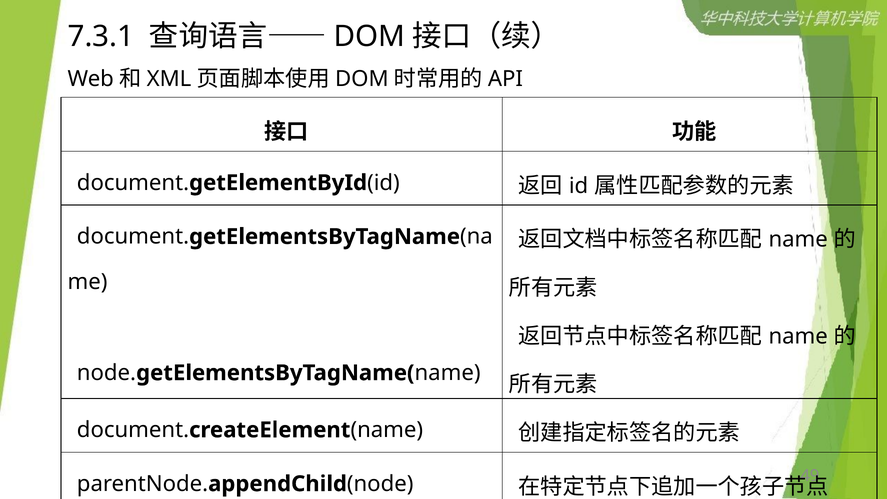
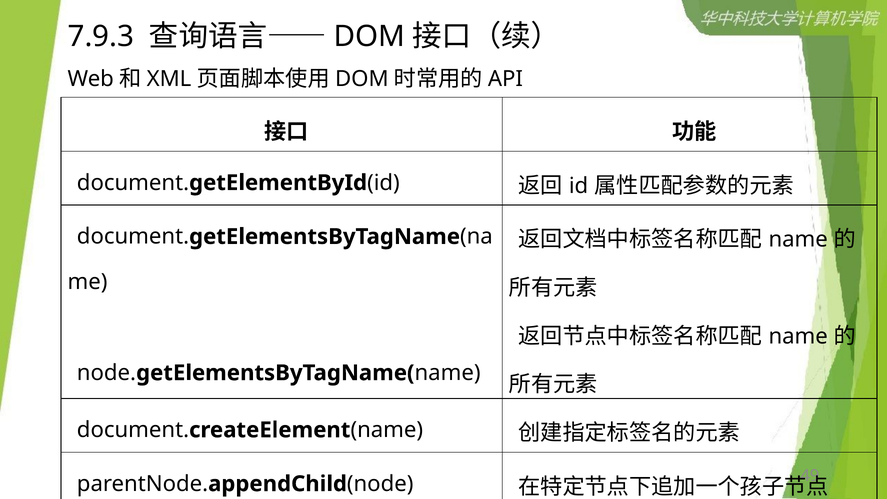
7.3.1: 7.3.1 -> 7.9.3
